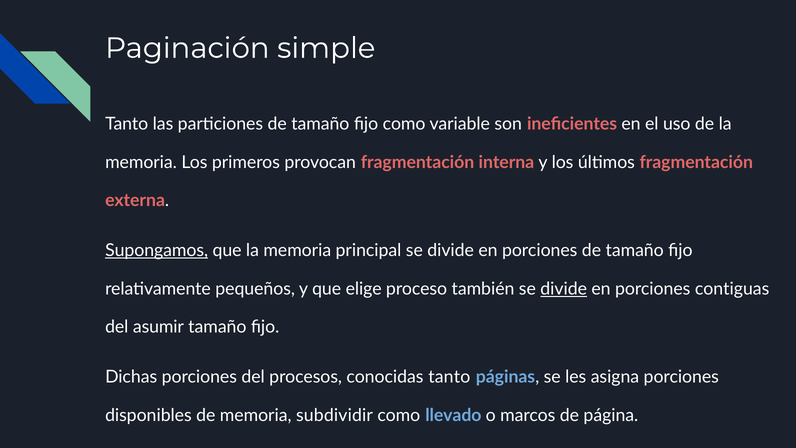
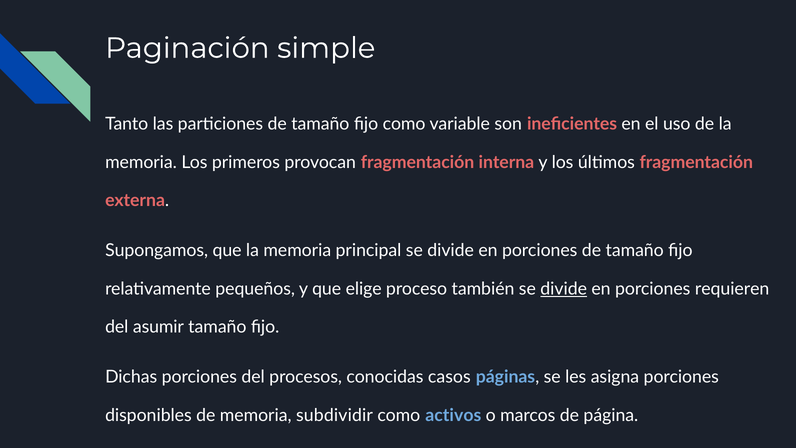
Supongamos underline: present -> none
contiguas: contiguas -> requieren
conocidas tanto: tanto -> casos
llevado: llevado -> activos
